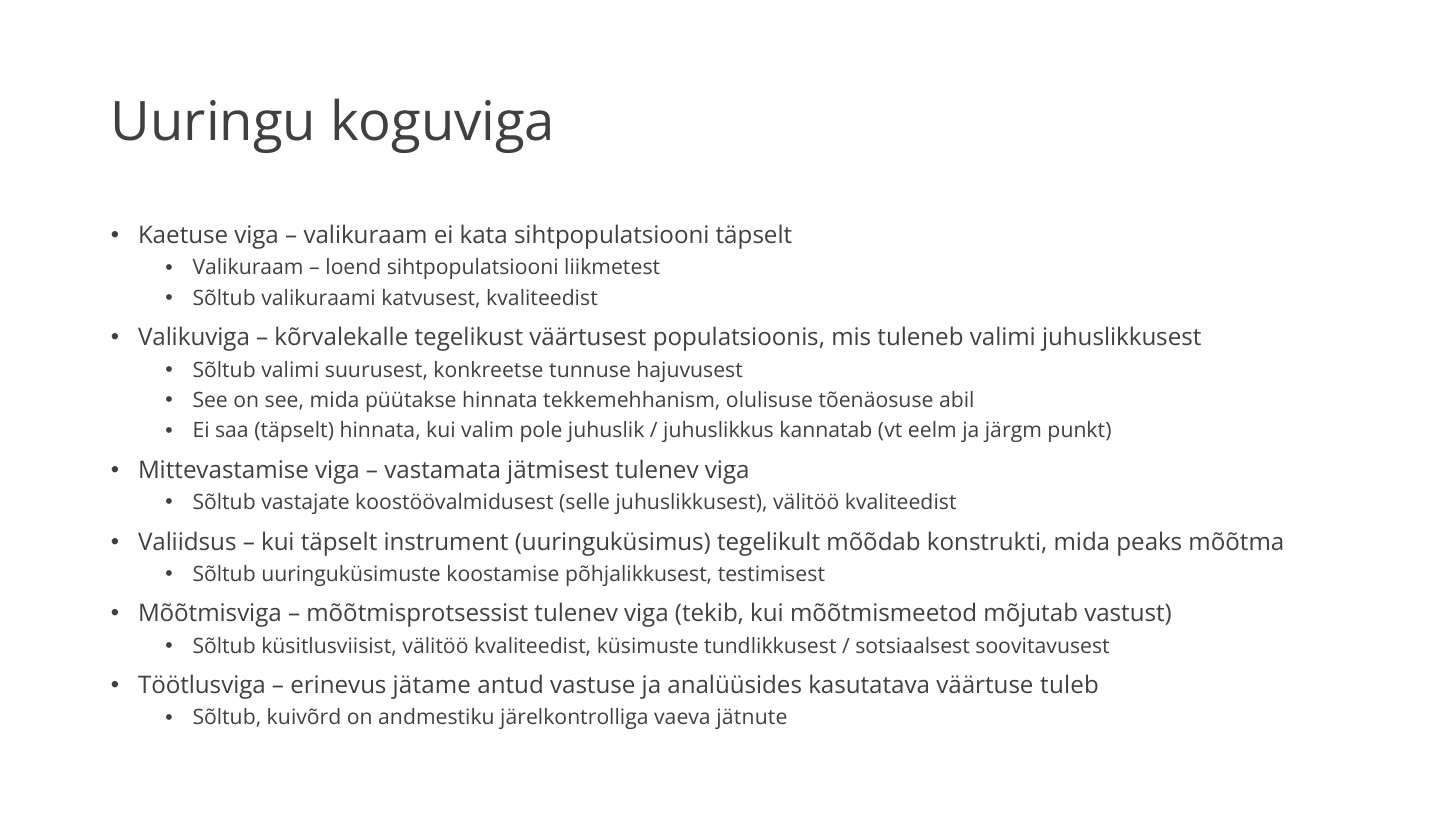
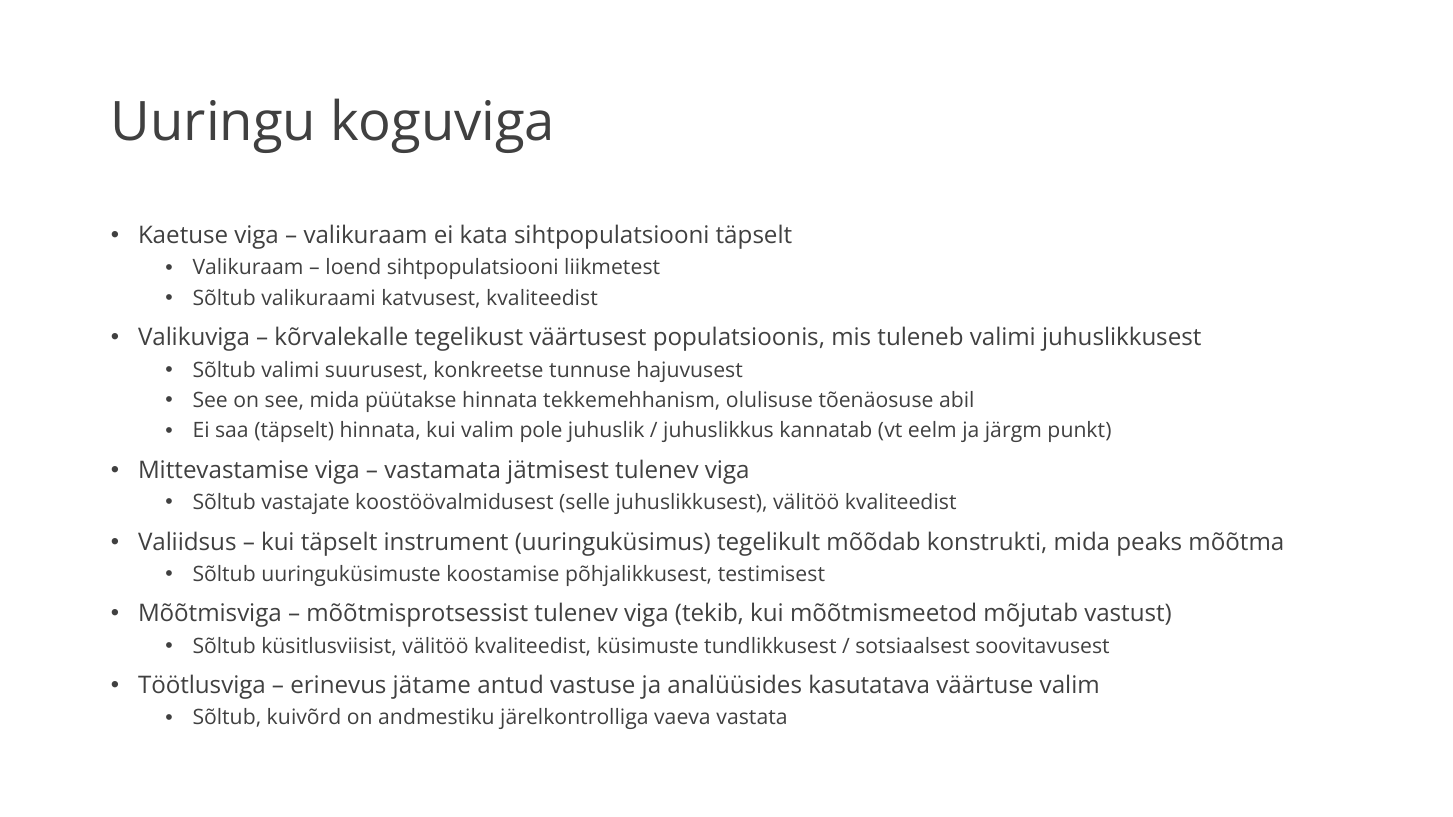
väärtuse tuleb: tuleb -> valim
jätnute: jätnute -> vastata
